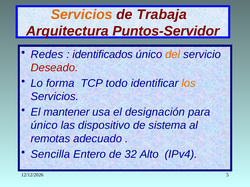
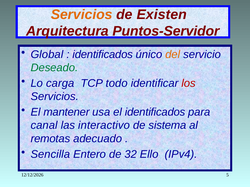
Trabaja: Trabaja -> Existen
Redes: Redes -> Global
Deseado colour: red -> green
forma: forma -> carga
los colour: orange -> red
el designación: designación -> identificados
único at (44, 126): único -> canal
dispositivo: dispositivo -> interactivo
Alto: Alto -> Ello
